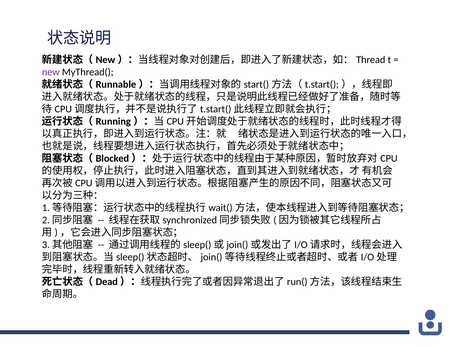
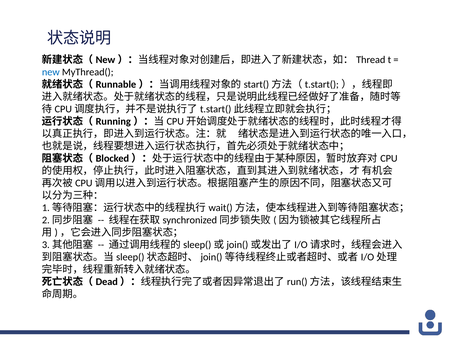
new colour: purple -> blue
